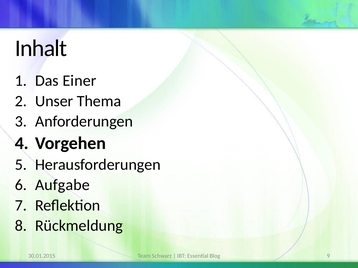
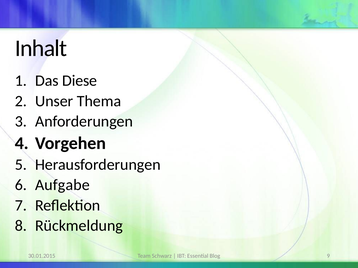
Einer: Einer -> Diese
